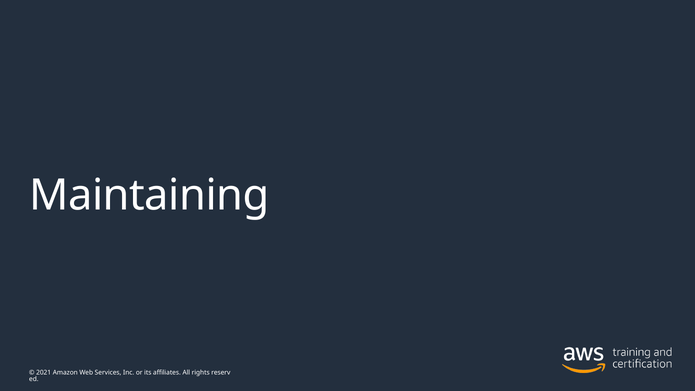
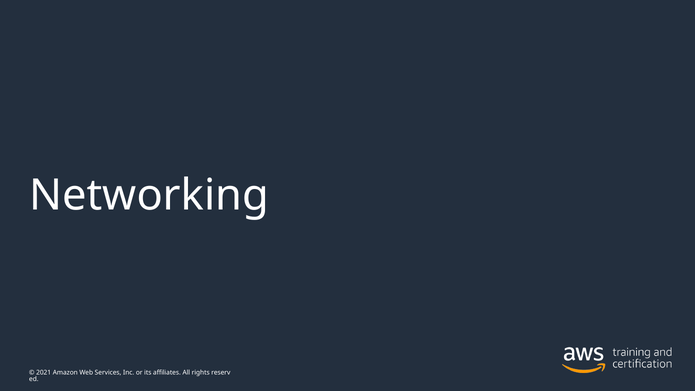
Maintaining: Maintaining -> Networking
